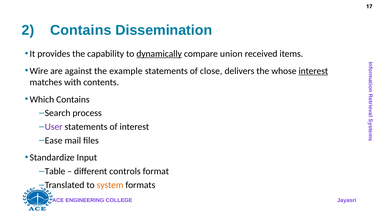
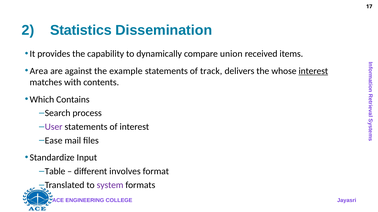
2 Contains: Contains -> Statistics
dynamically underline: present -> none
Wire: Wire -> Area
close: close -> track
controls: controls -> involves
system colour: orange -> purple
